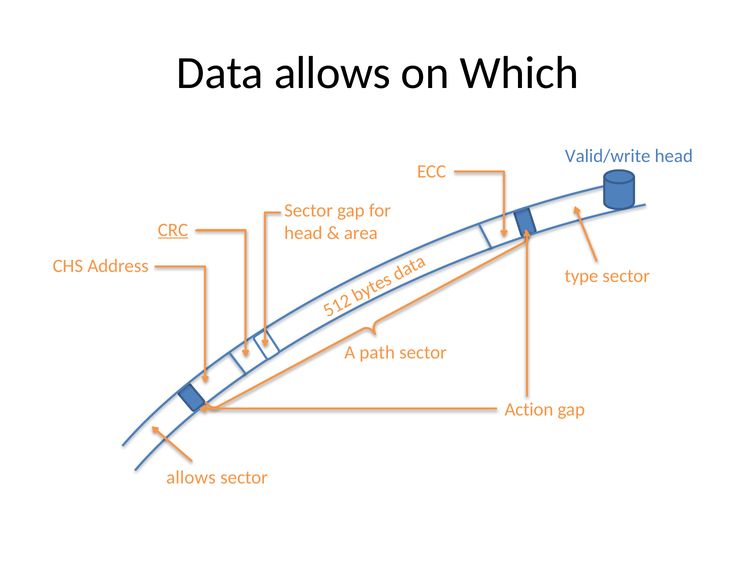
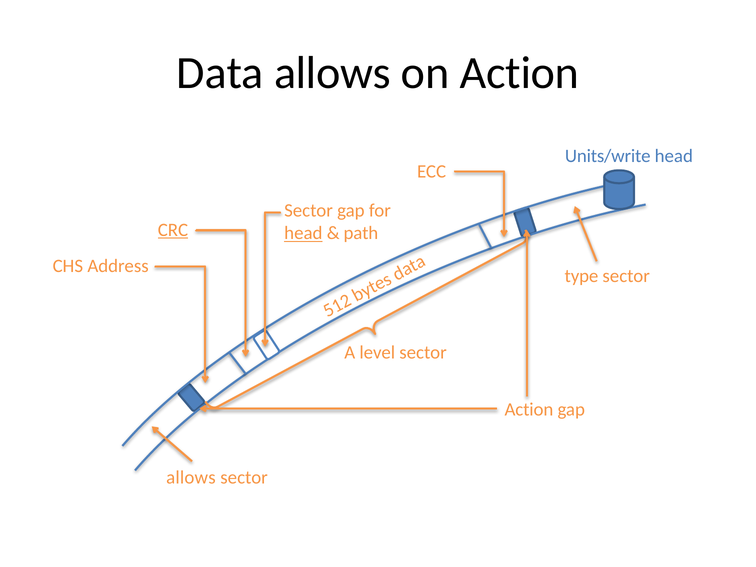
on Which: Which -> Action
Valid/write: Valid/write -> Units/write
head at (303, 233) underline: none -> present
area: area -> path
path: path -> level
